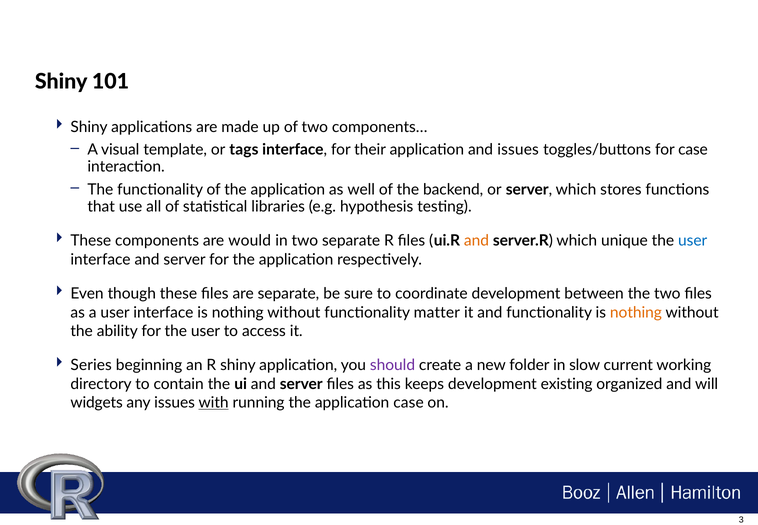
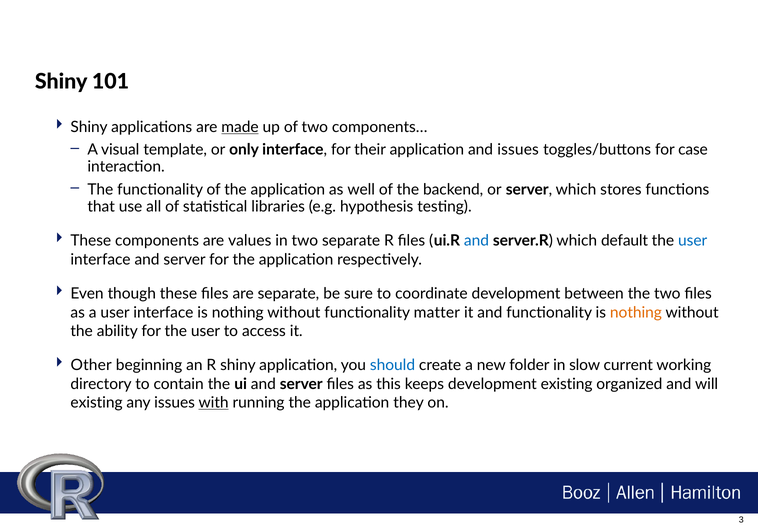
made underline: none -> present
tags: tags -> only
would: would -> values
and at (477, 241) colour: orange -> blue
unique: unique -> default
Series: Series -> Other
should colour: purple -> blue
widgets at (97, 403): widgets -> existing
application case: case -> they
